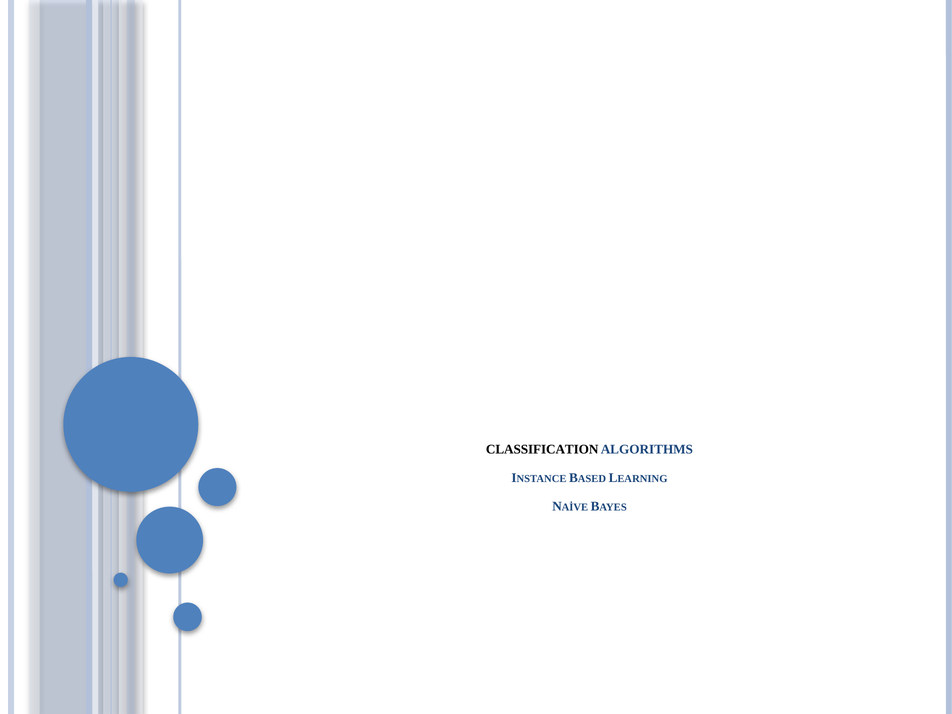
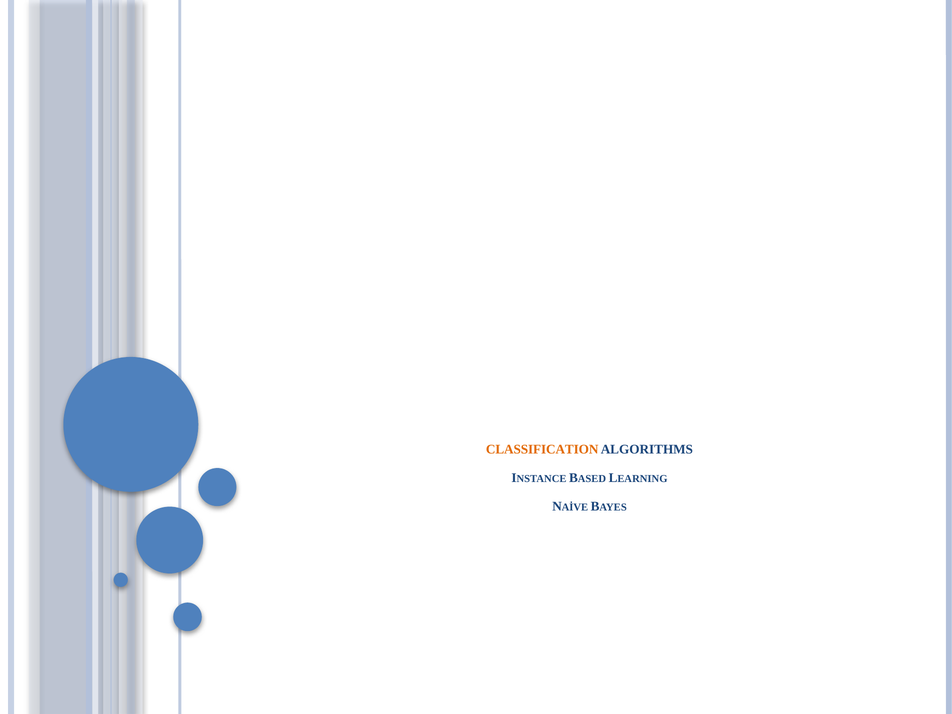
CLASSIFICATION colour: black -> orange
